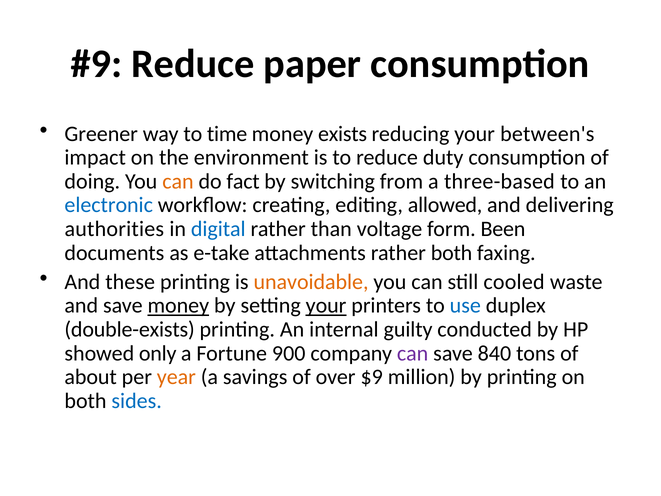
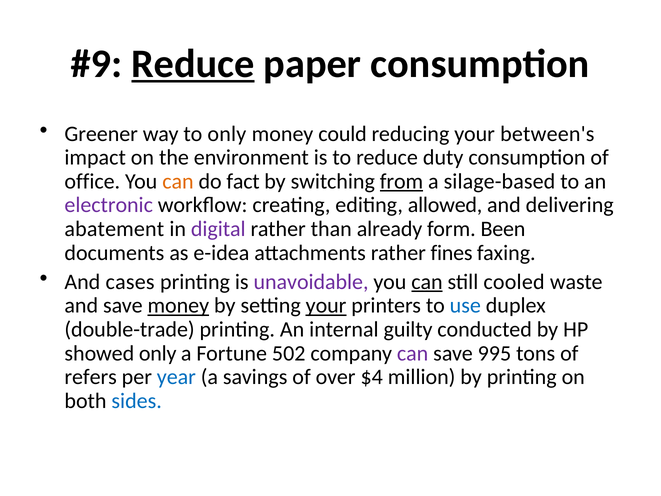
Reduce at (193, 64) underline: none -> present
to time: time -> only
exists: exists -> could
doing: doing -> office
from underline: none -> present
three-based: three-based -> silage-based
electronic colour: blue -> purple
authorities: authorities -> abatement
digital colour: blue -> purple
voltage: voltage -> already
e-take: e-take -> e-idea
rather both: both -> fines
these: these -> cases
unavoidable colour: orange -> purple
can at (427, 282) underline: none -> present
double-exists: double-exists -> double-trade
900: 900 -> 502
840: 840 -> 995
about: about -> refers
year colour: orange -> blue
$9: $9 -> $4
